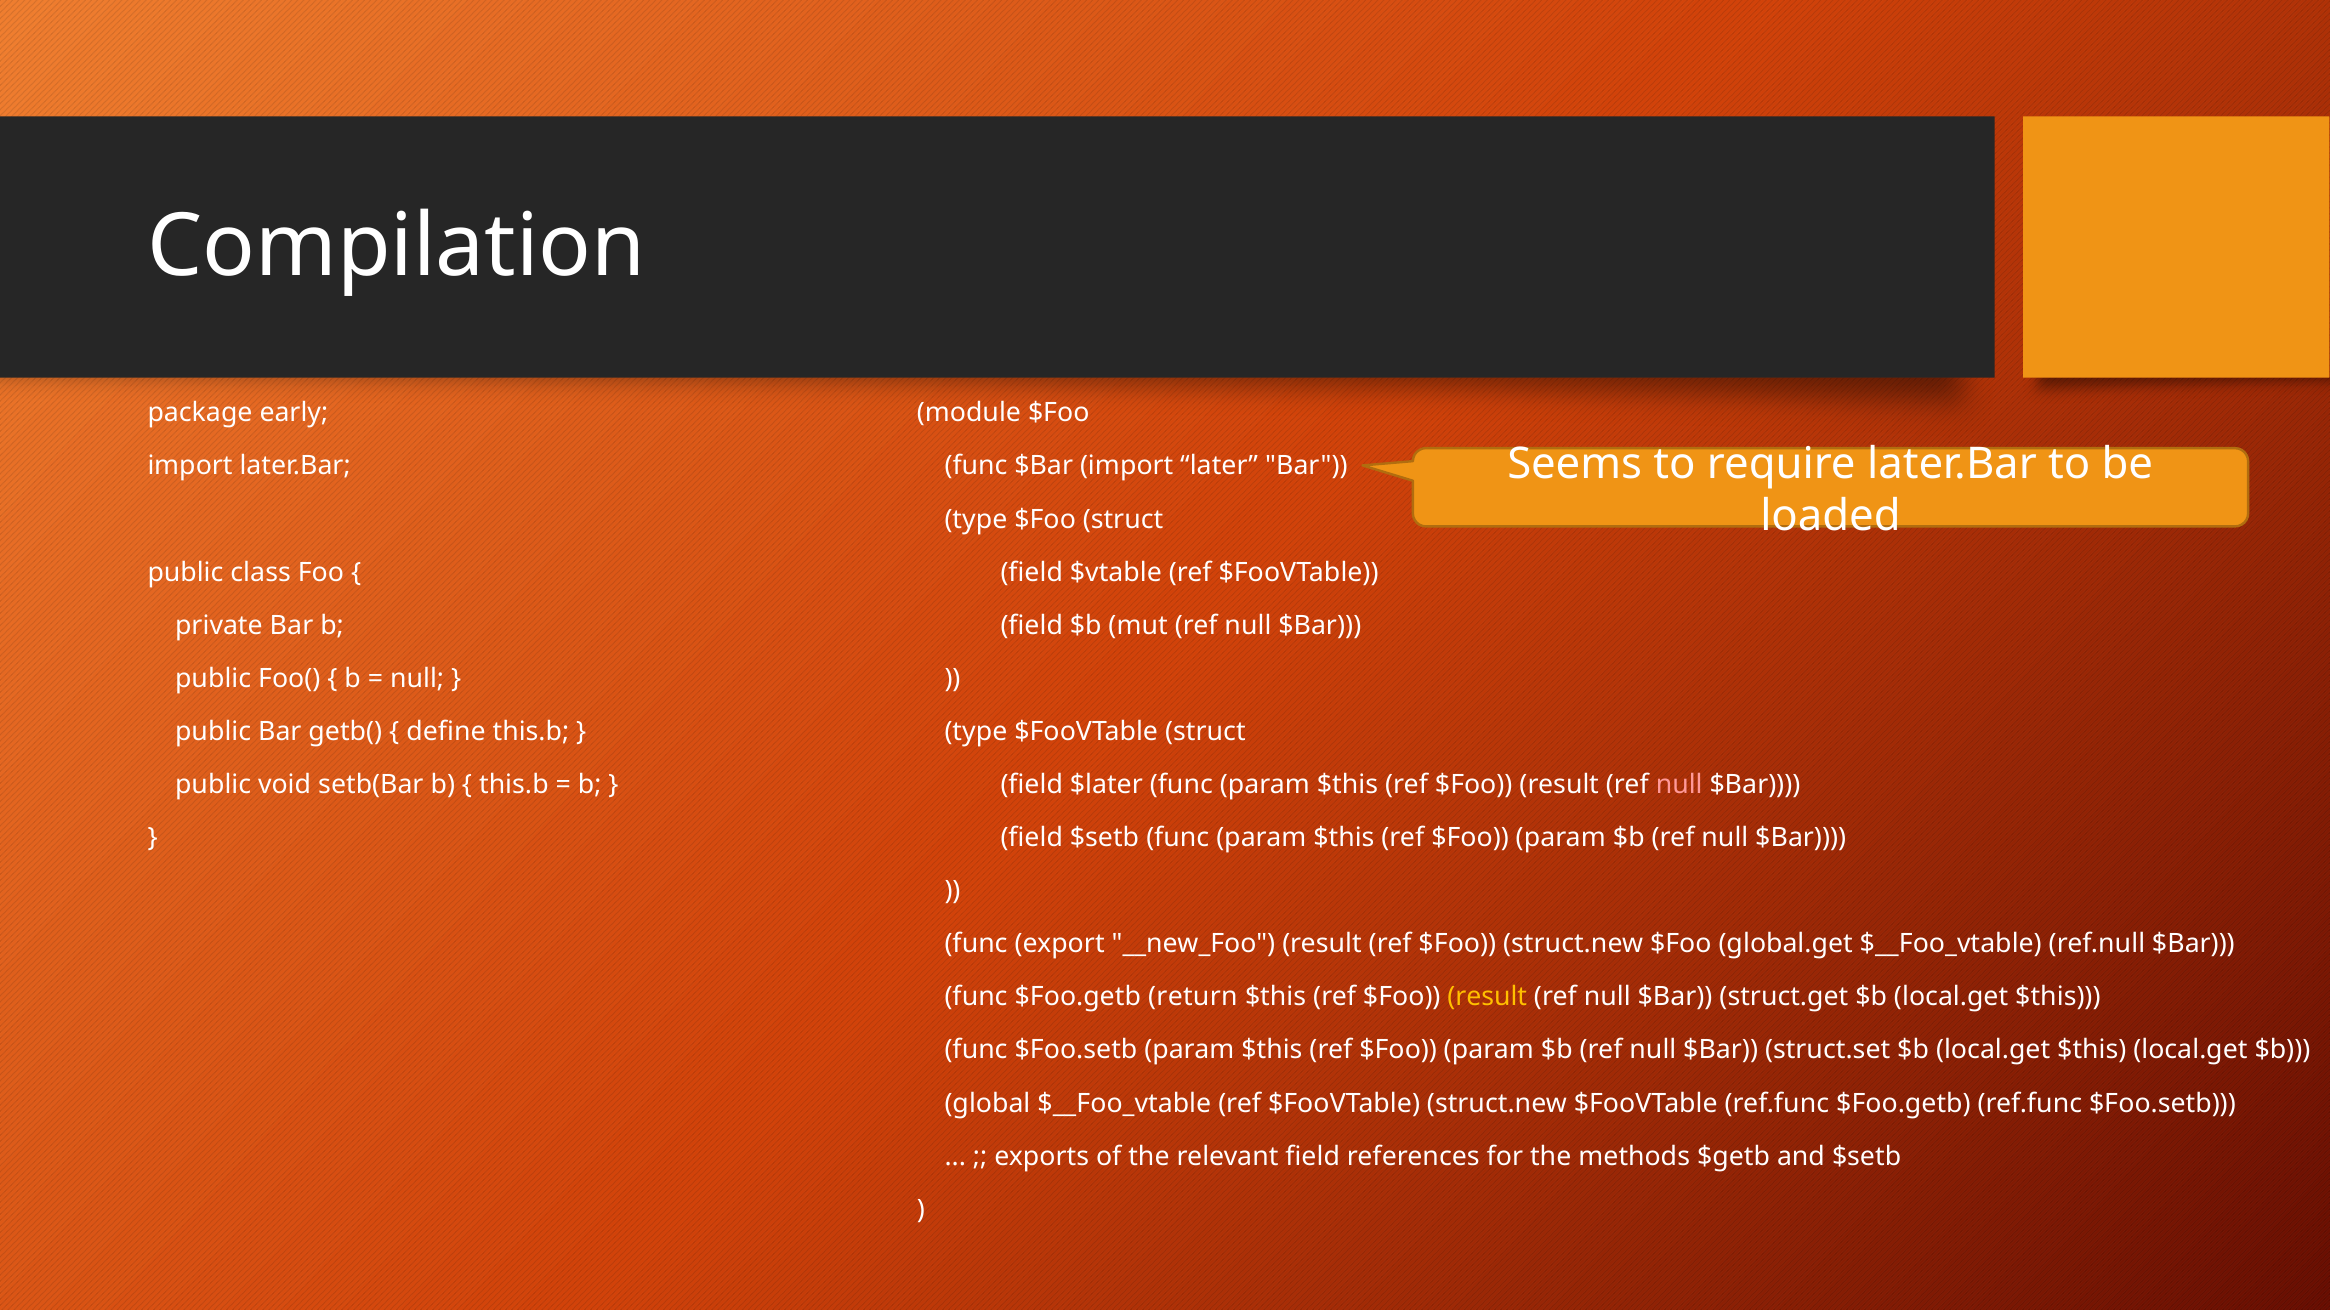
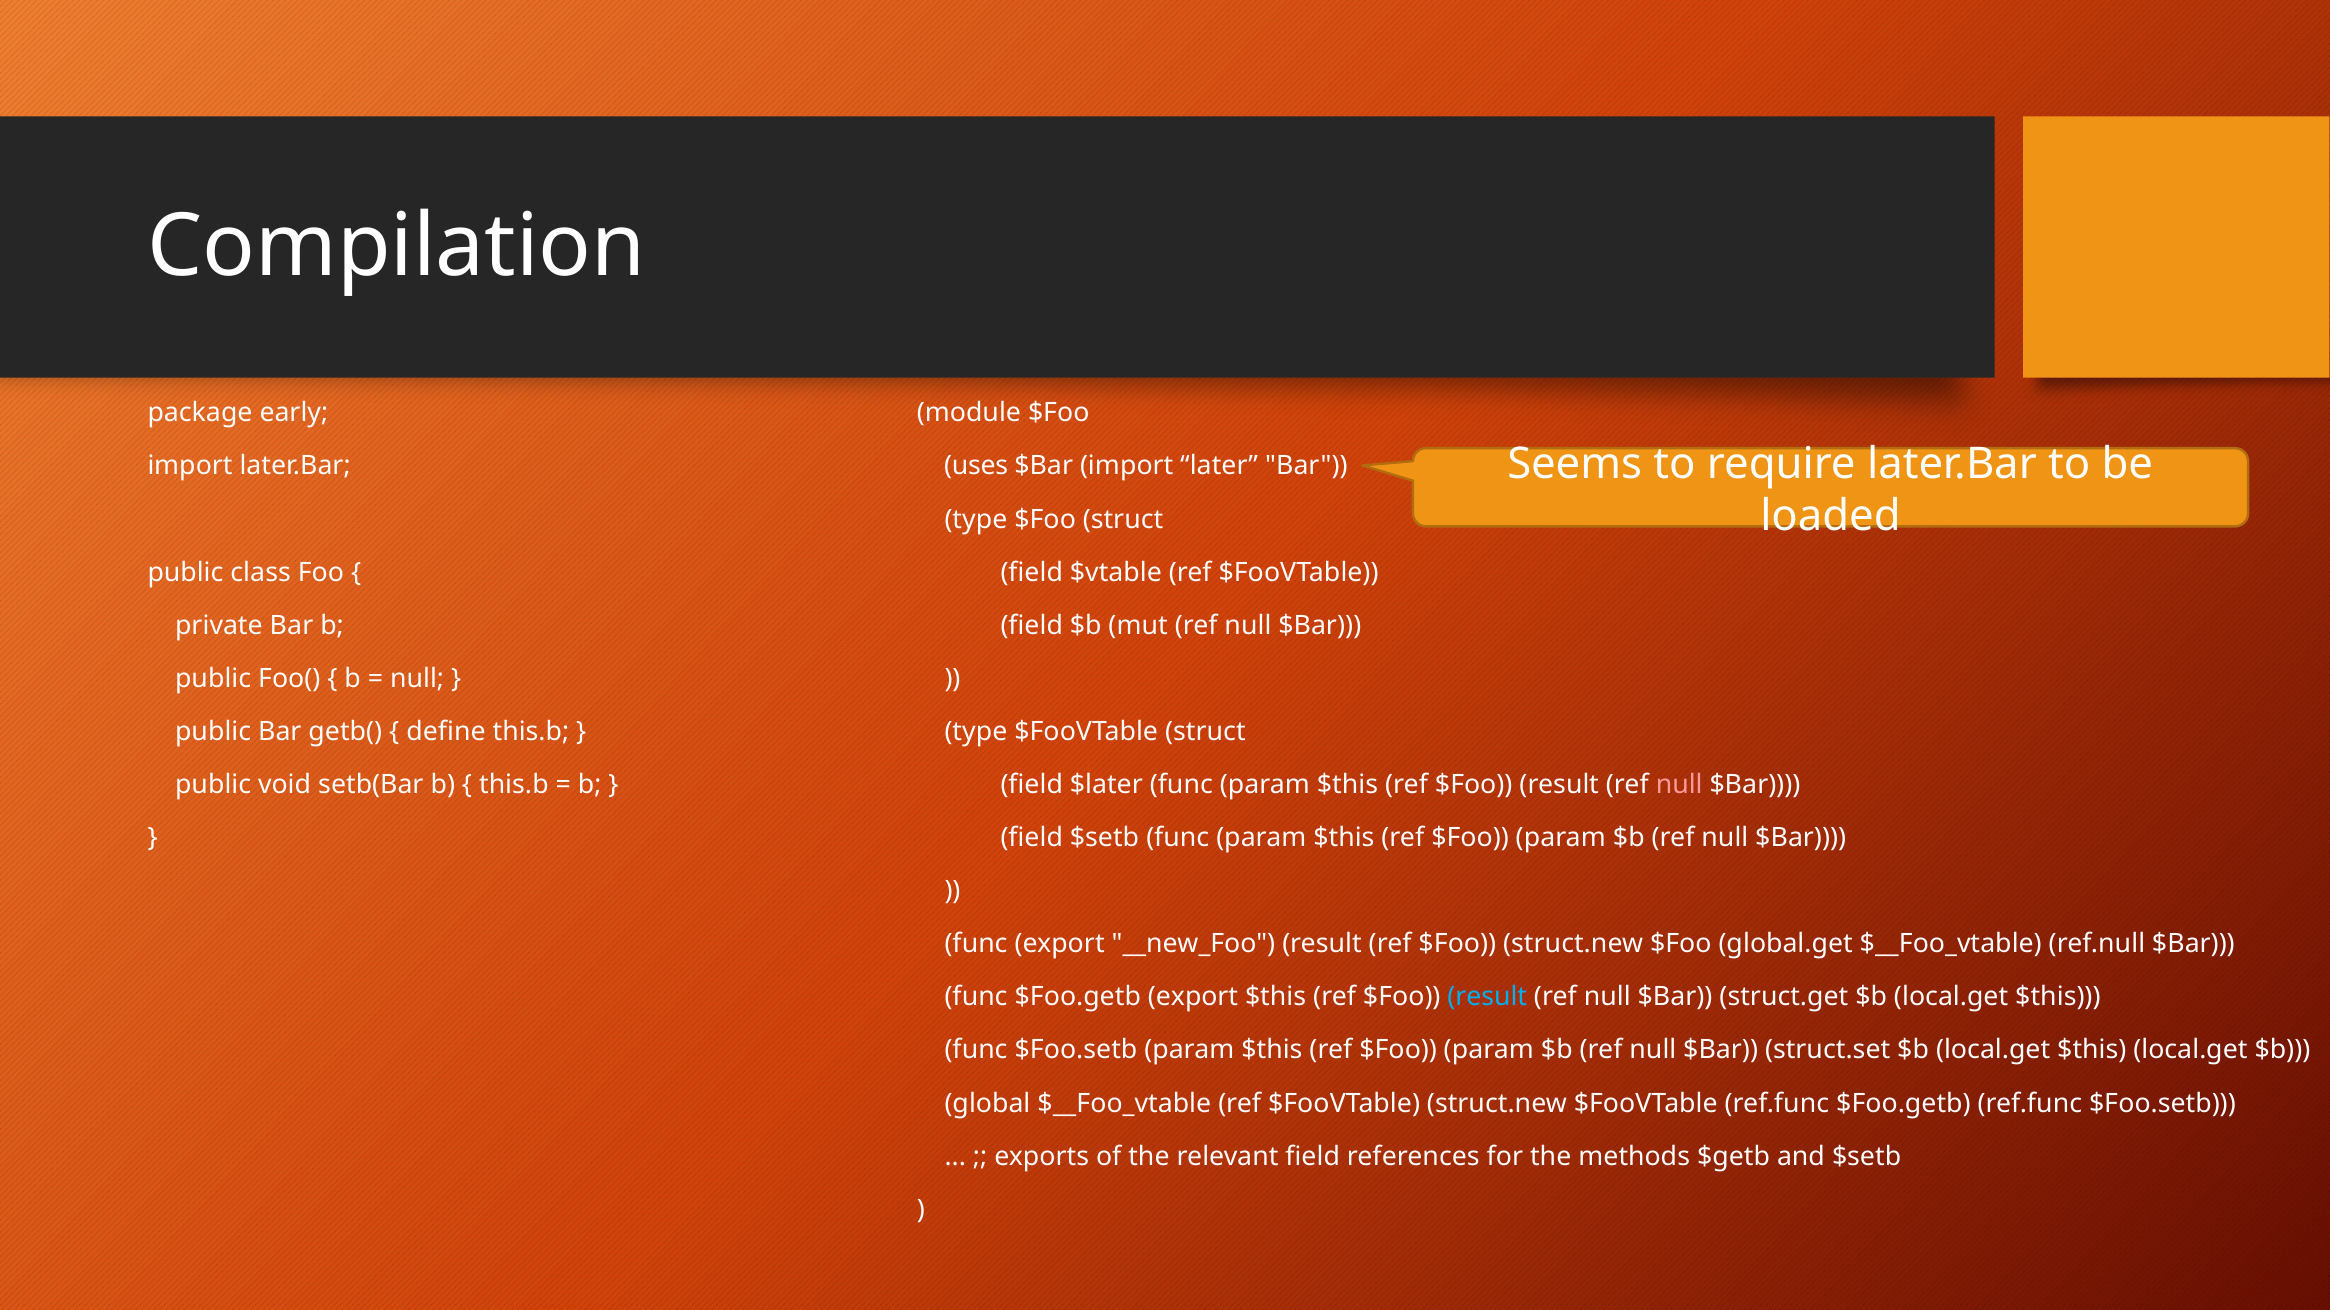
func at (976, 466): func -> uses
$Foo.getb return: return -> export
result at (1487, 998) colour: yellow -> light blue
